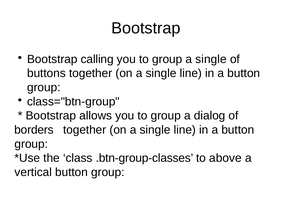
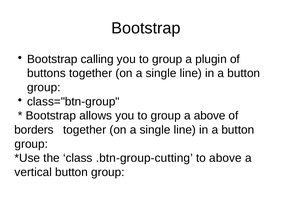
group a single: single -> plugin
a dialog: dialog -> above
.btn-group-classes: .btn-group-classes -> .btn-group-cutting
